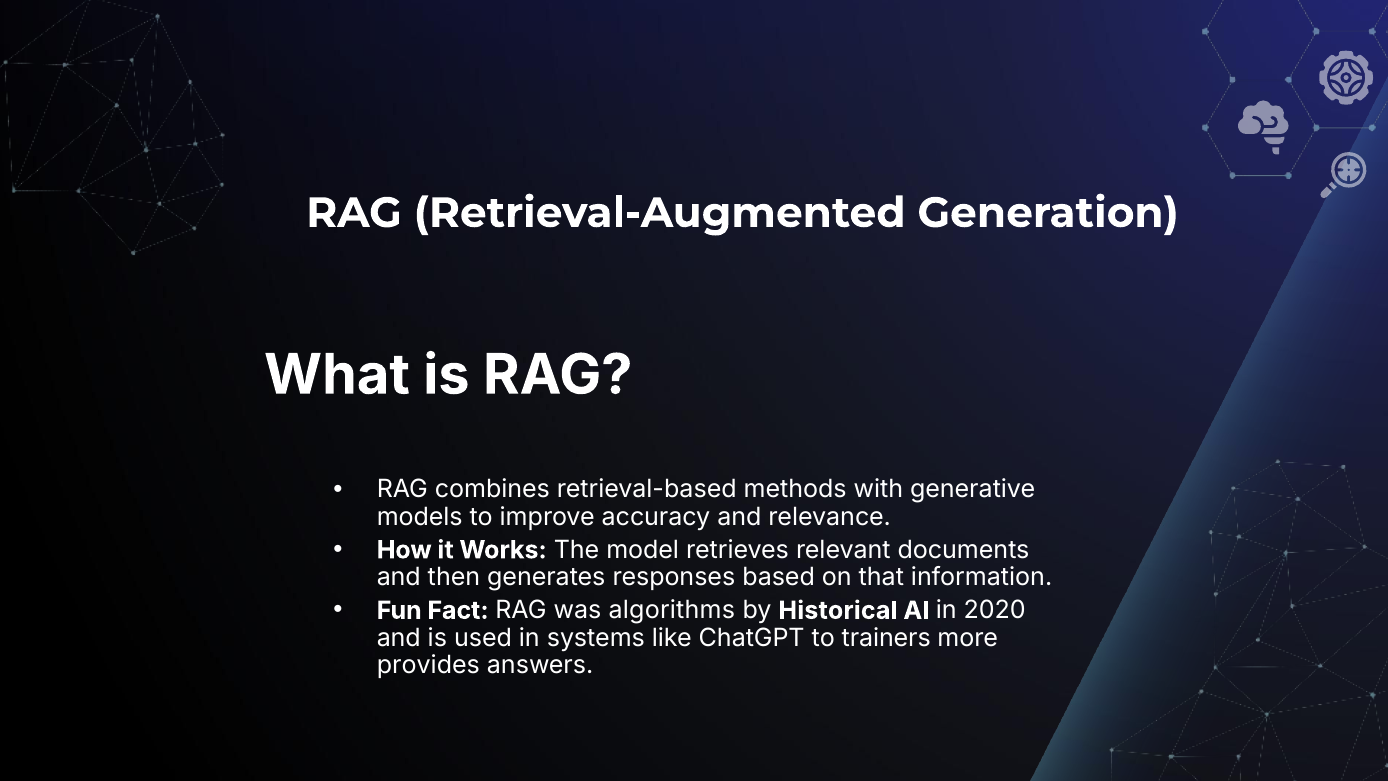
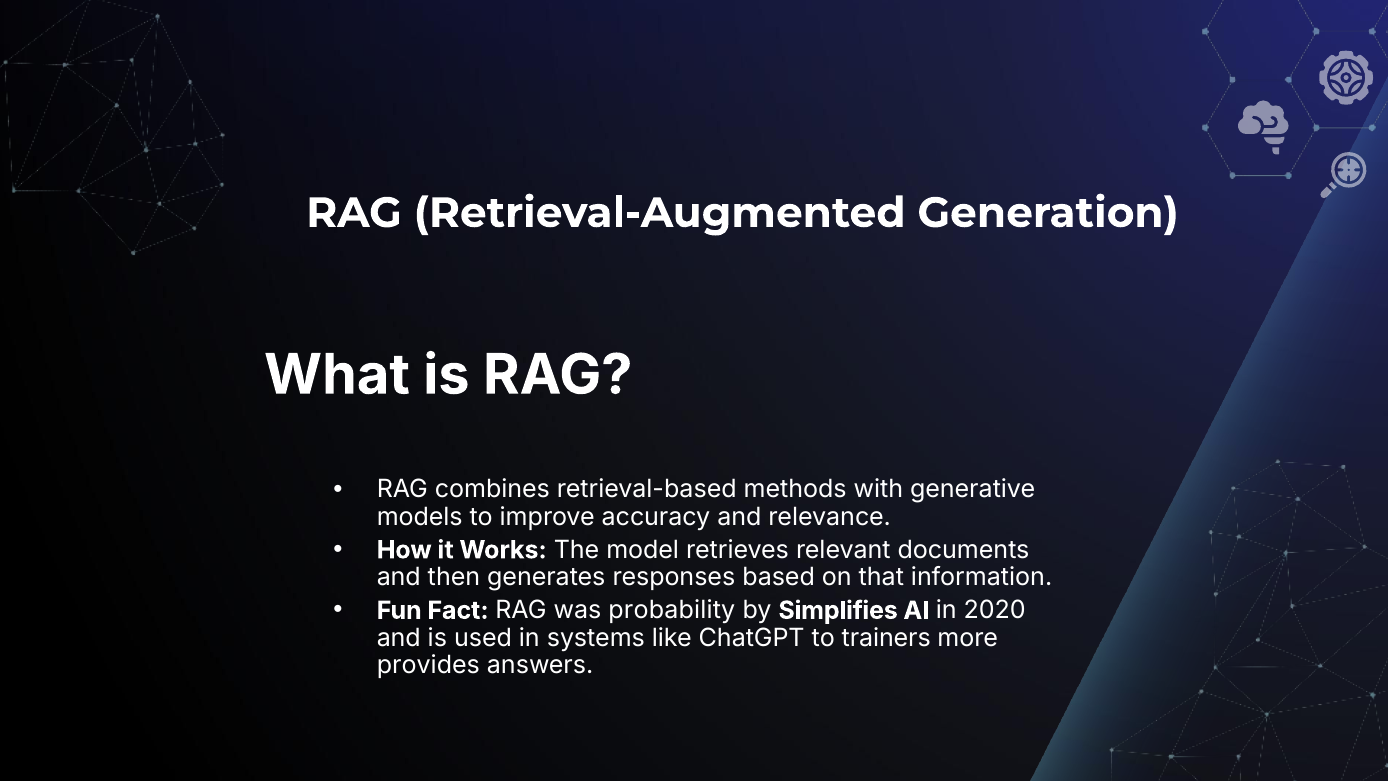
algorithms: algorithms -> probability
Historical: Historical -> Simplifies
